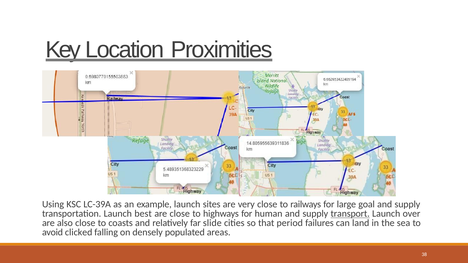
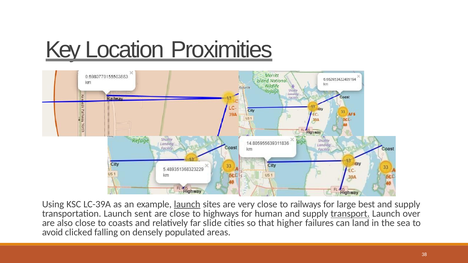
launch at (187, 204) underline: none -> present
goal: goal -> best
best: best -> sent
period: period -> higher
